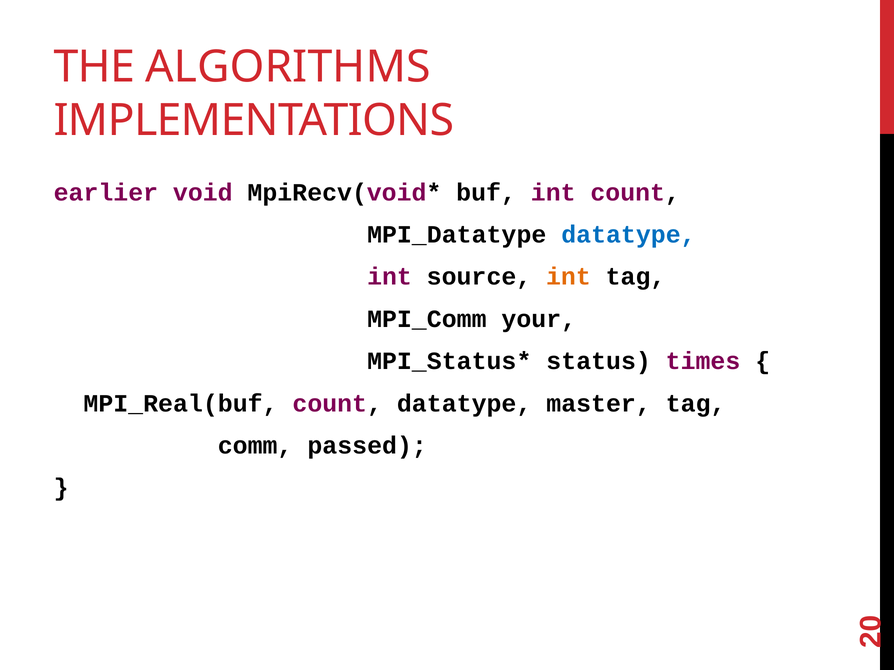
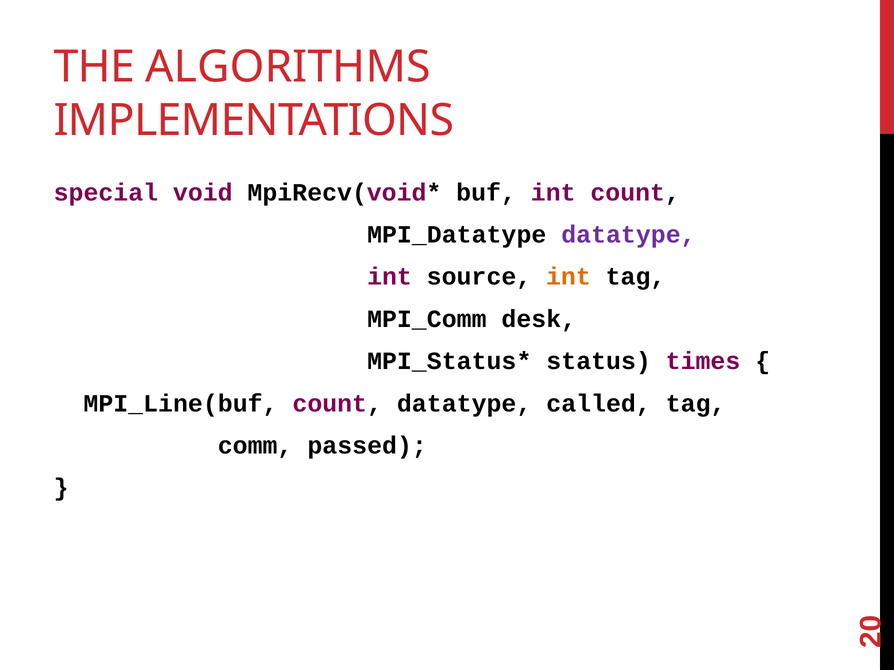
earlier: earlier -> special
datatype at (628, 235) colour: blue -> purple
your: your -> desk
MPI_Real(buf: MPI_Real(buf -> MPI_Line(buf
master: master -> called
